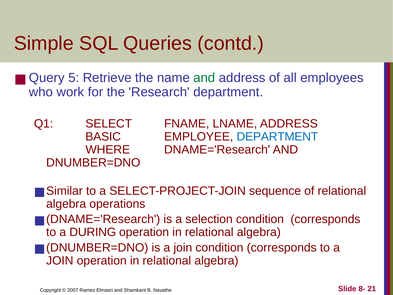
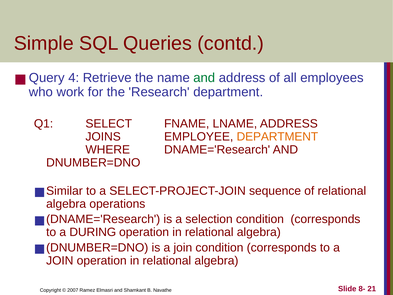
5: 5 -> 4
BASIC: BASIC -> JOINS
DEPARTMENT at (277, 137) colour: blue -> orange
